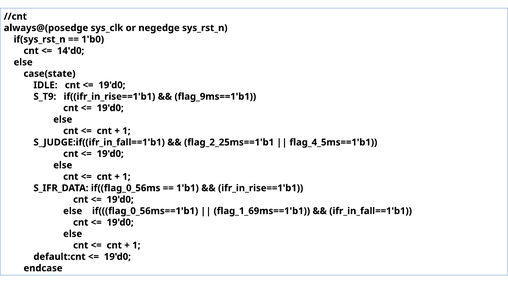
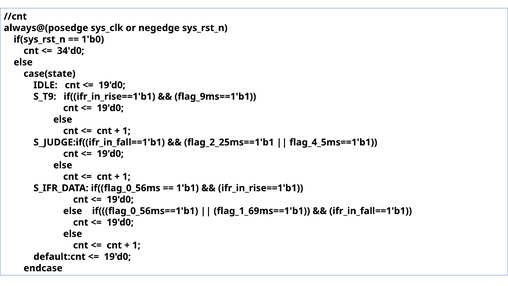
14'd0: 14'd0 -> 34'd0
